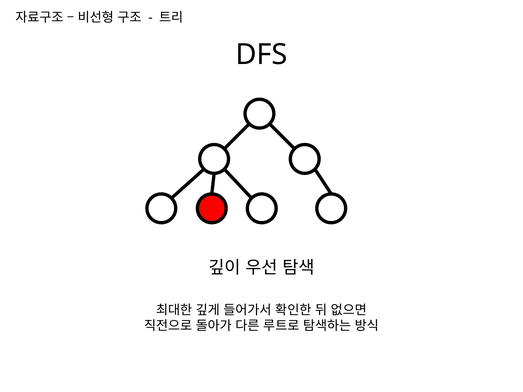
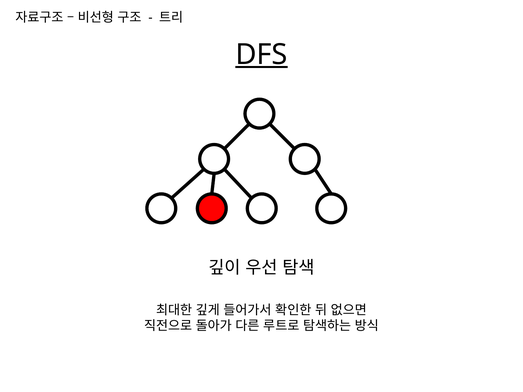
DFS underline: none -> present
